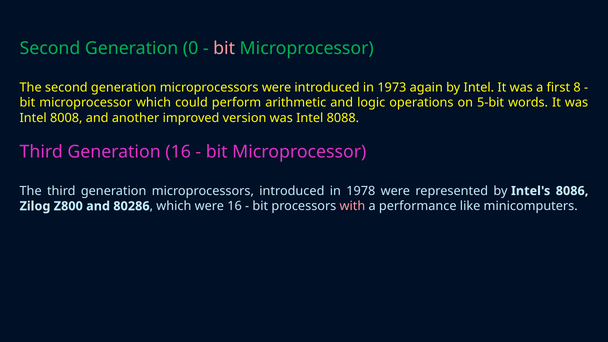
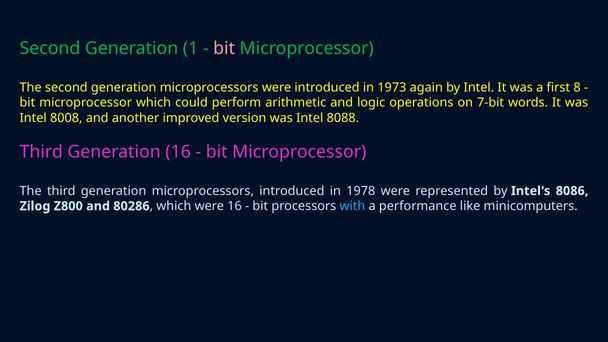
0: 0 -> 1
5-bit: 5-bit -> 7-bit
with colour: pink -> light blue
